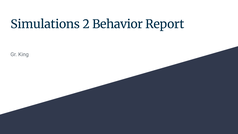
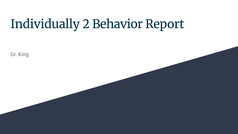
Simulations: Simulations -> Individually
